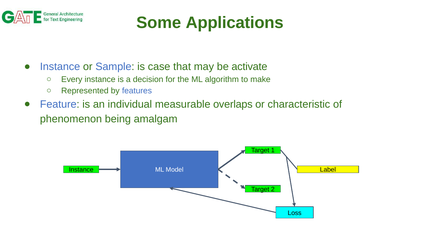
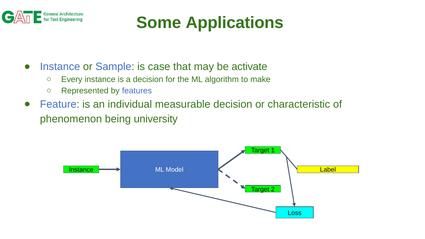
measurable overlaps: overlaps -> decision
amalgam: amalgam -> university
